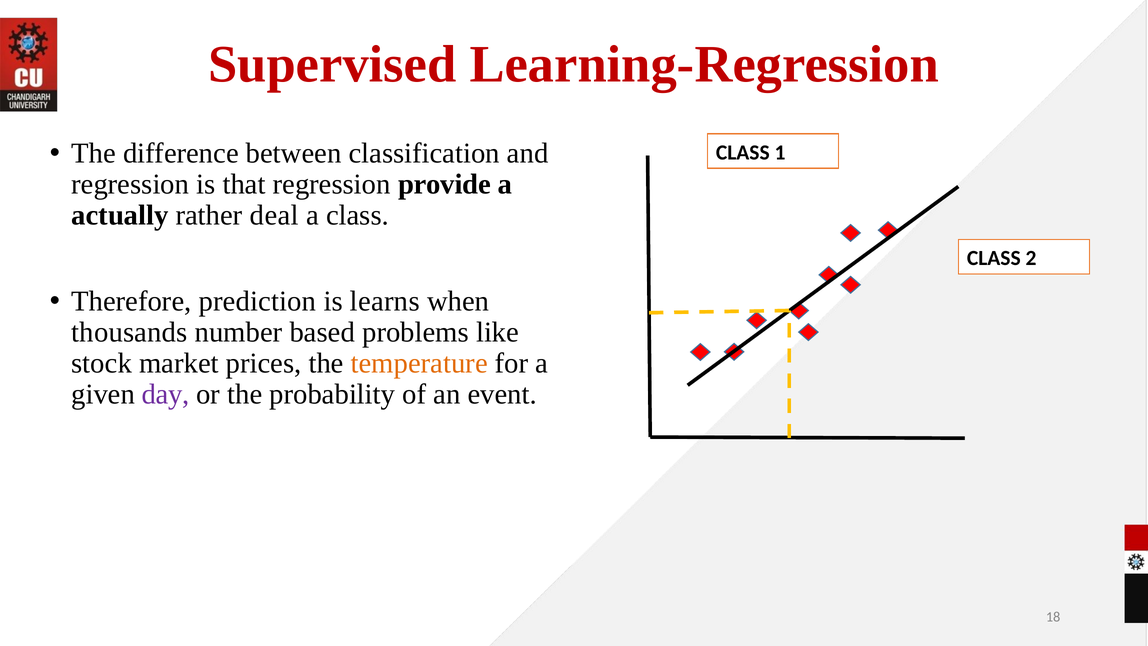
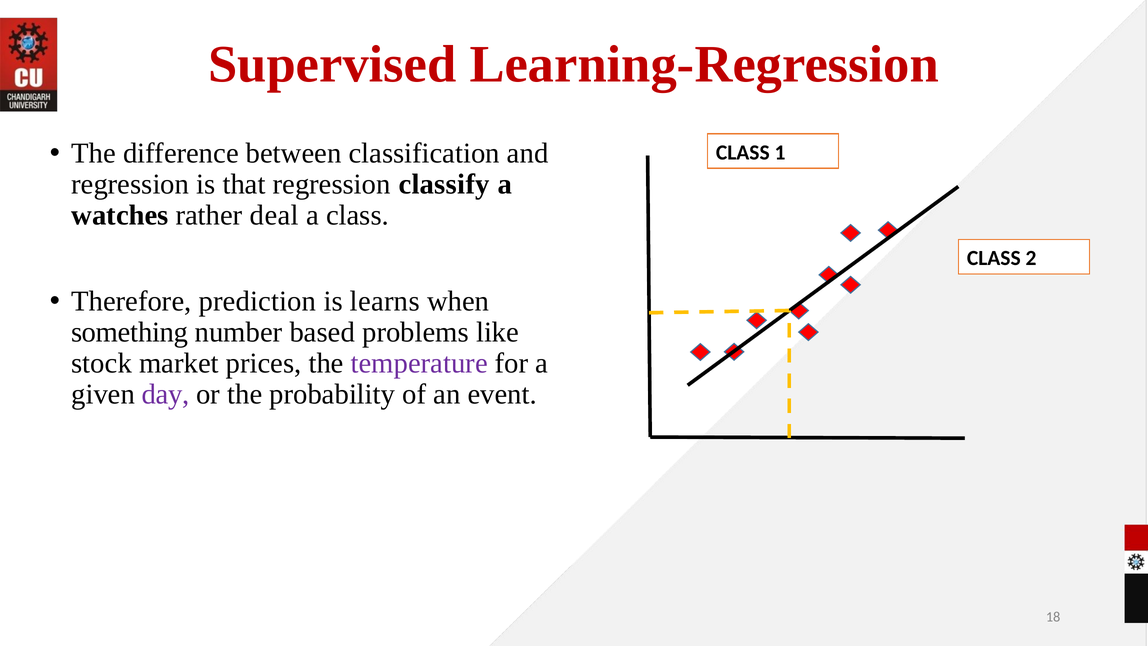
provide: provide -> classify
actually: actually -> watches
thousands: thousands -> something
temperature colour: orange -> purple
